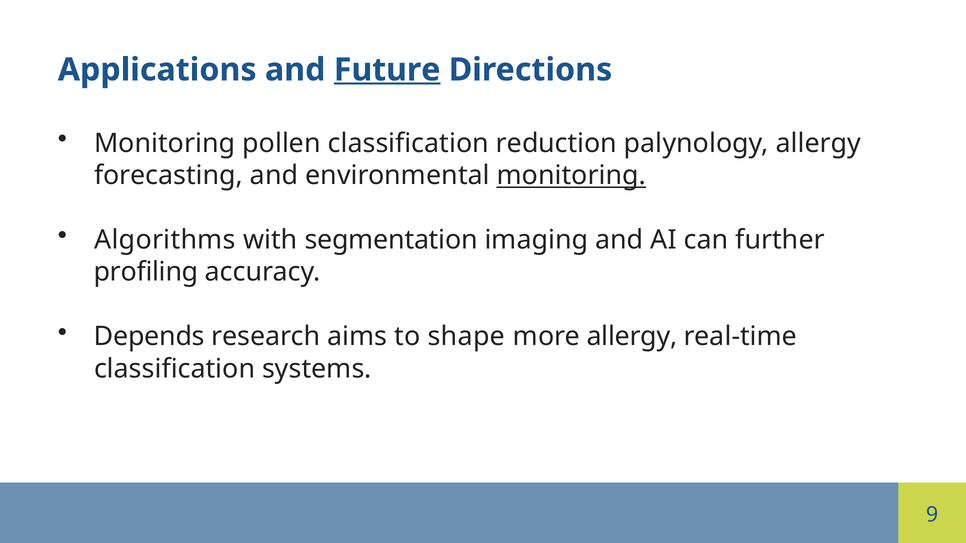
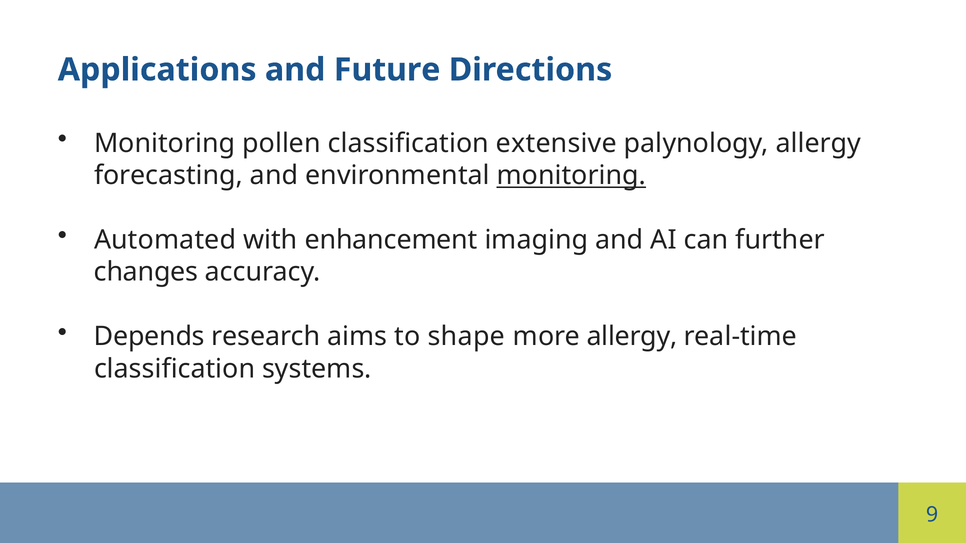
Future underline: present -> none
reduction: reduction -> extensive
Algorithms: Algorithms -> Automated
segmentation: segmentation -> enhancement
profiling: profiling -> changes
